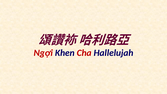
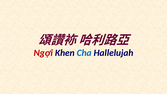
Cha colour: red -> blue
